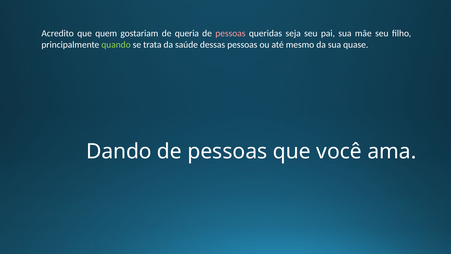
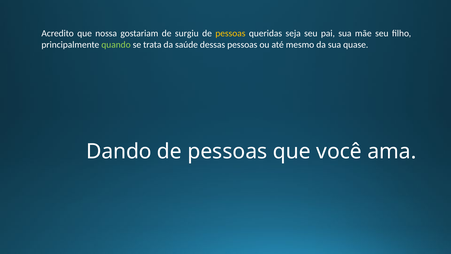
quem: quem -> nossa
queria: queria -> surgiu
pessoas at (230, 33) colour: pink -> yellow
